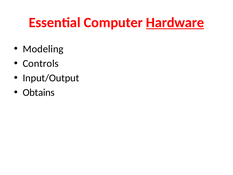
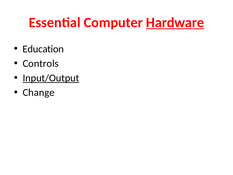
Modeling: Modeling -> Education
Input/Output underline: none -> present
Obtains: Obtains -> Change
